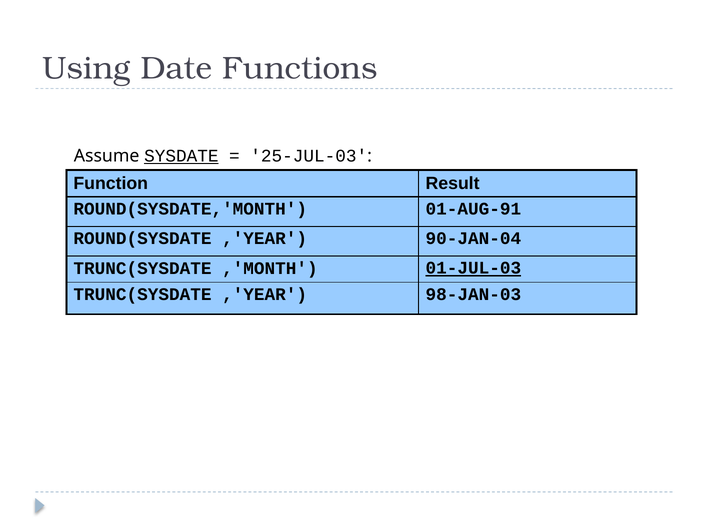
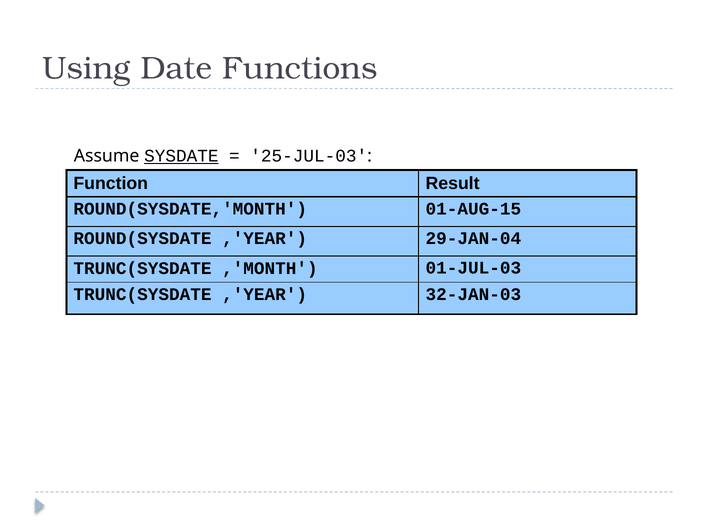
01-AUG-91: 01-AUG-91 -> 01-AUG-15
90-JAN-04: 90-JAN-04 -> 29-JAN-04
01-JUL-03 underline: present -> none
98-JAN-03: 98-JAN-03 -> 32-JAN-03
